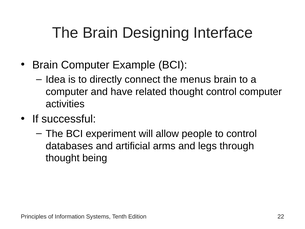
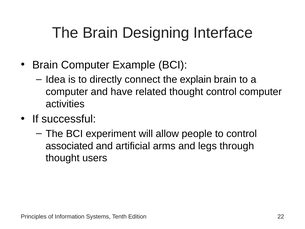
menus: menus -> explain
databases: databases -> associated
being: being -> users
